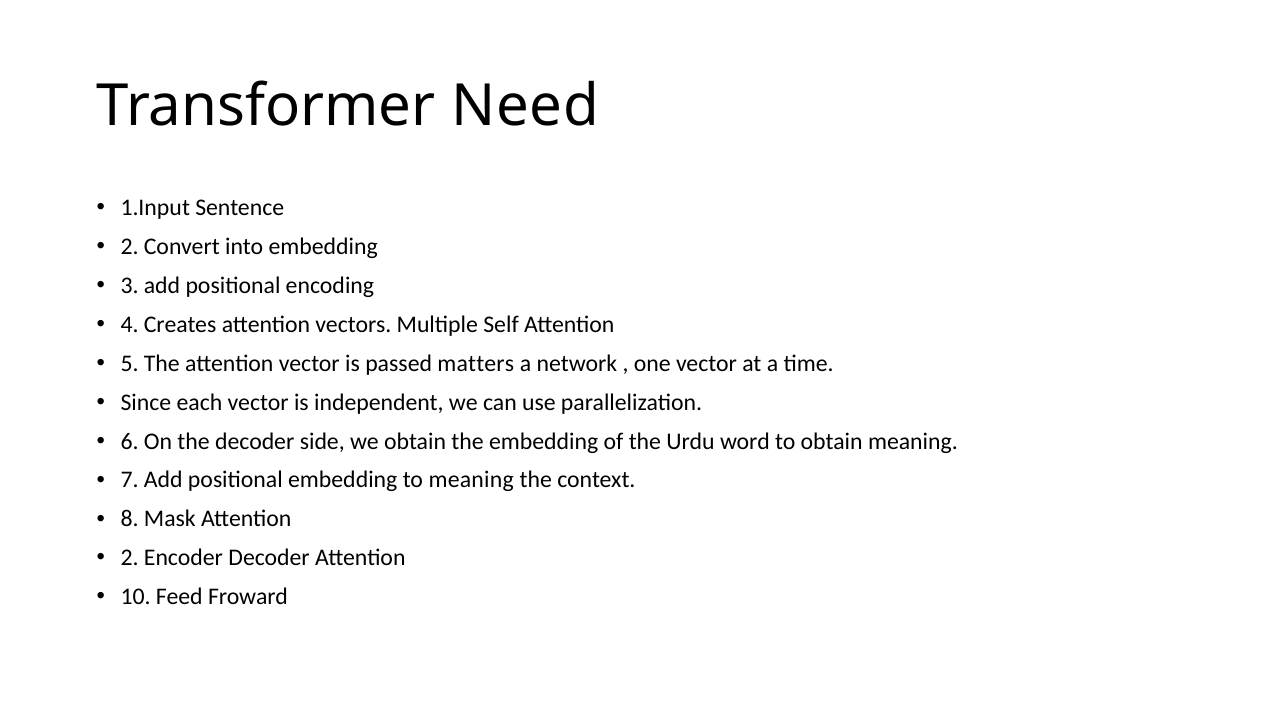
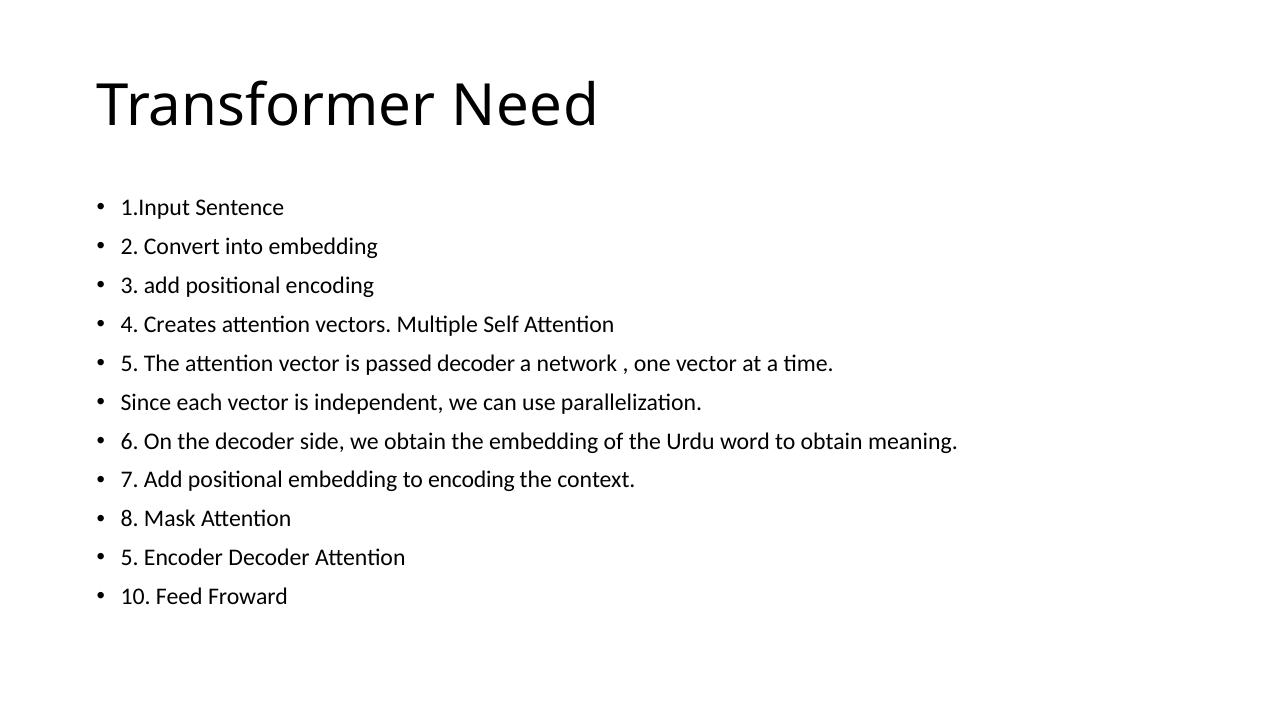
passed matters: matters -> decoder
to meaning: meaning -> encoding
2 at (130, 558): 2 -> 5
